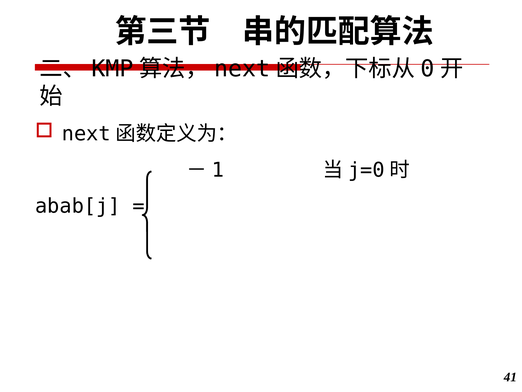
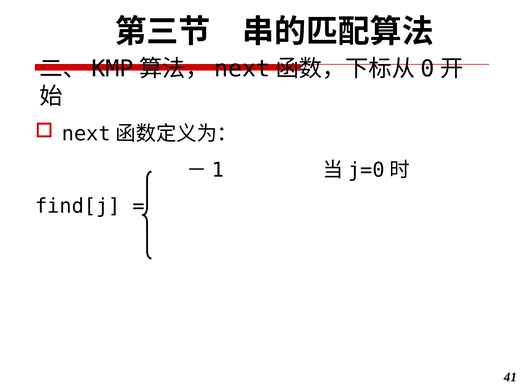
abab[j: abab[j -> find[j
